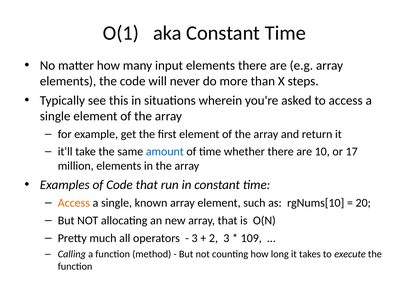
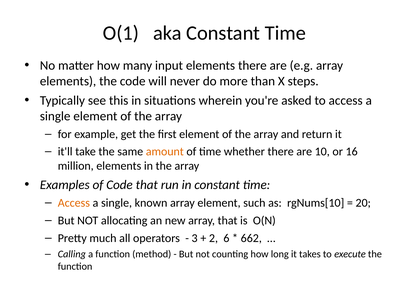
amount colour: blue -> orange
17: 17 -> 16
2 3: 3 -> 6
109: 109 -> 662
